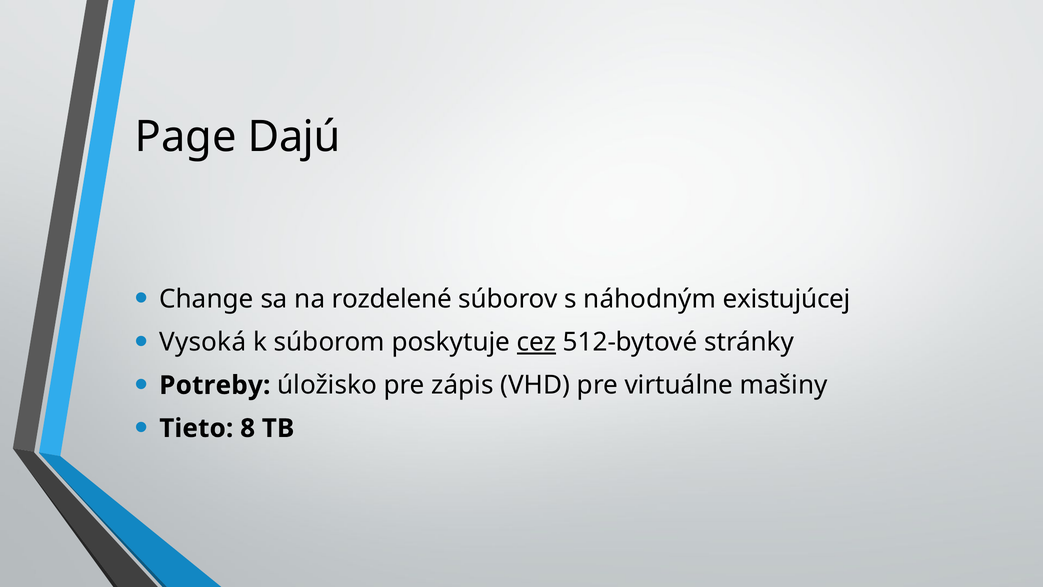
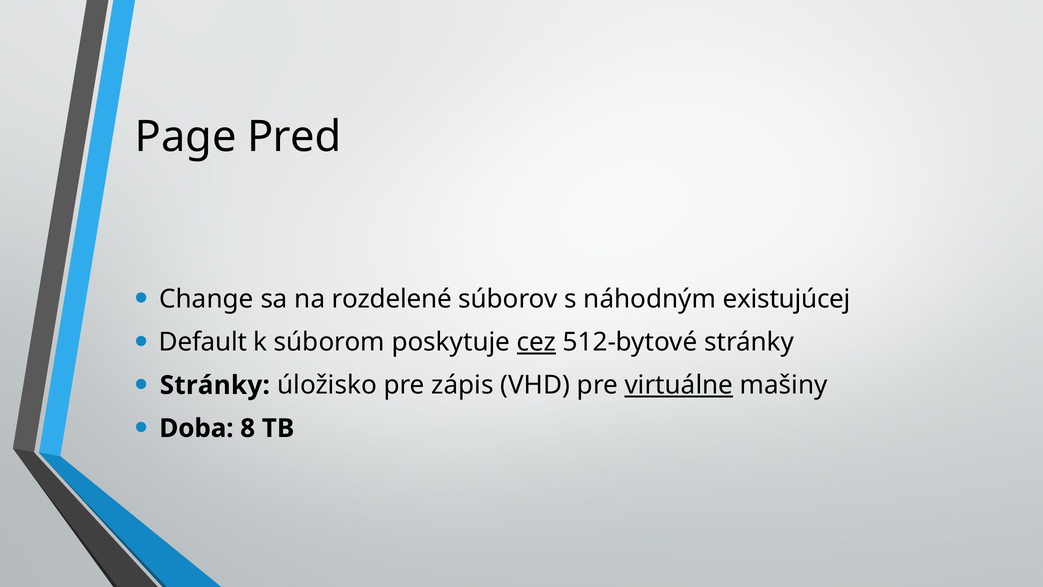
Dajú: Dajú -> Pred
Vysoká: Vysoká -> Default
Potreby at (215, 385): Potreby -> Stránky
virtuálne underline: none -> present
Tieto: Tieto -> Doba
